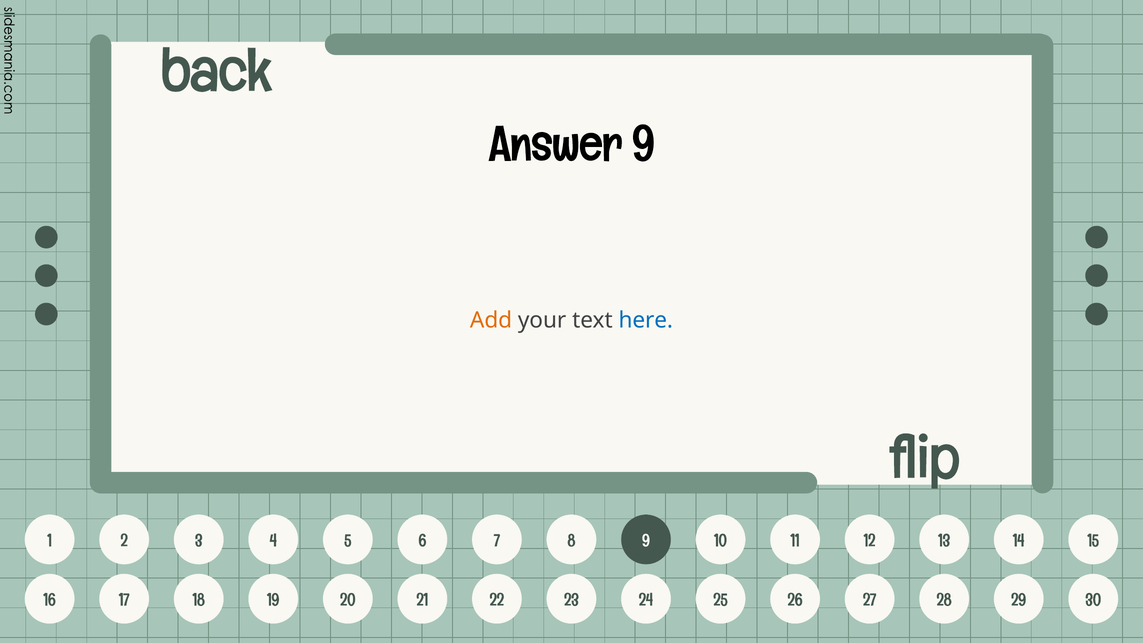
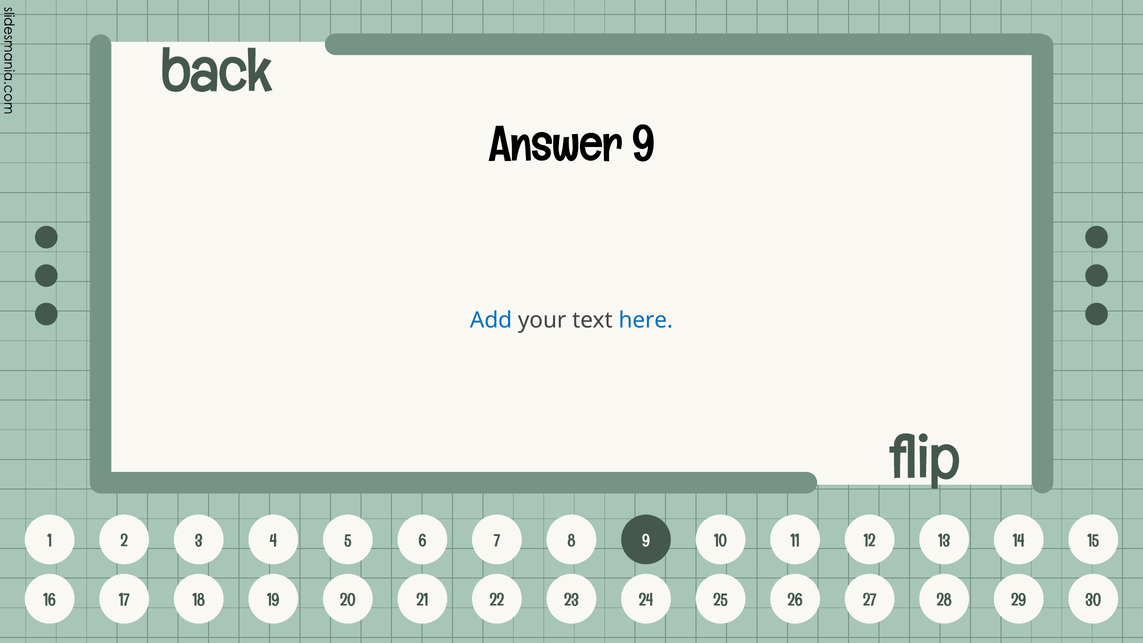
Add colour: orange -> blue
